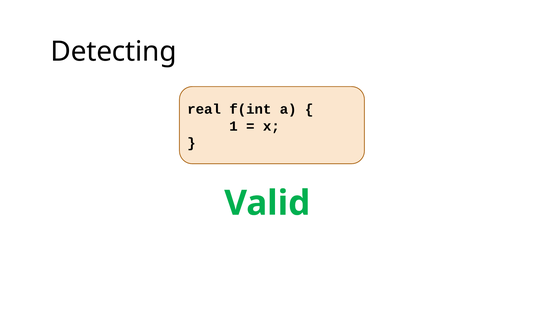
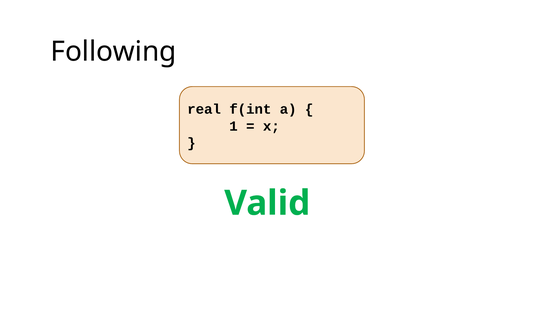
Detecting: Detecting -> Following
